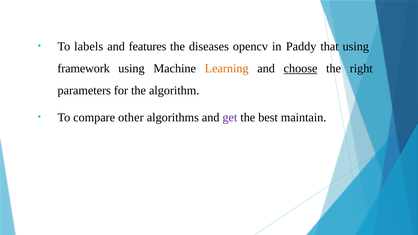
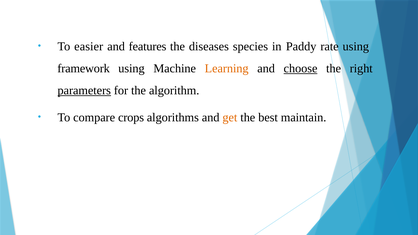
labels: labels -> easier
opencv: opencv -> species
that: that -> rate
parameters underline: none -> present
other: other -> crops
get colour: purple -> orange
